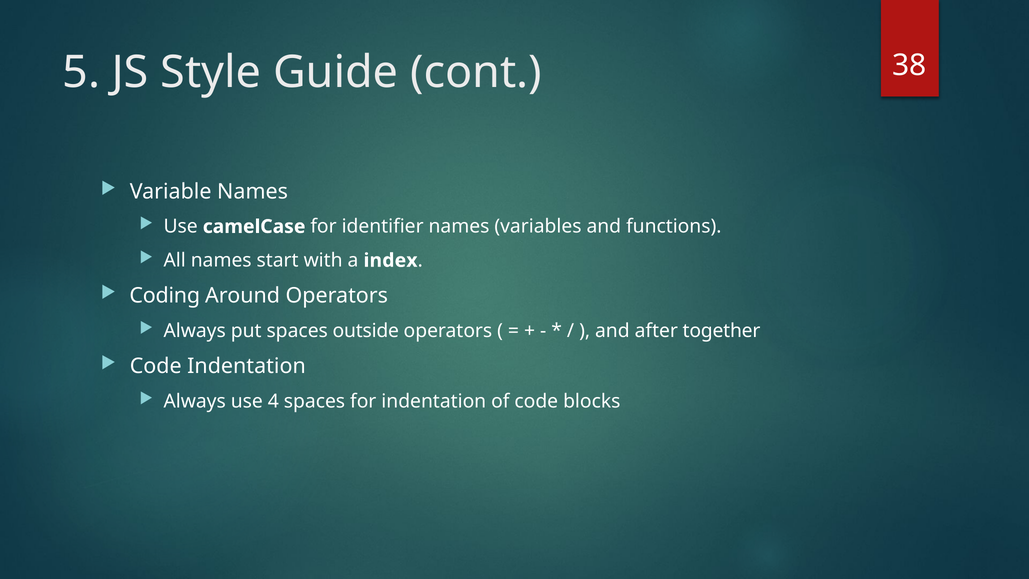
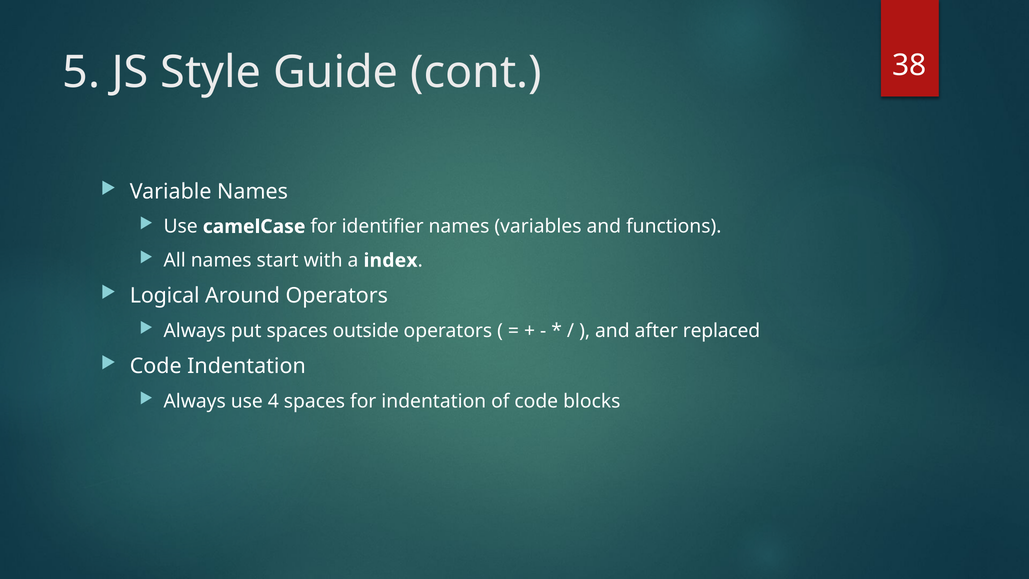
Coding: Coding -> Logical
together: together -> replaced
